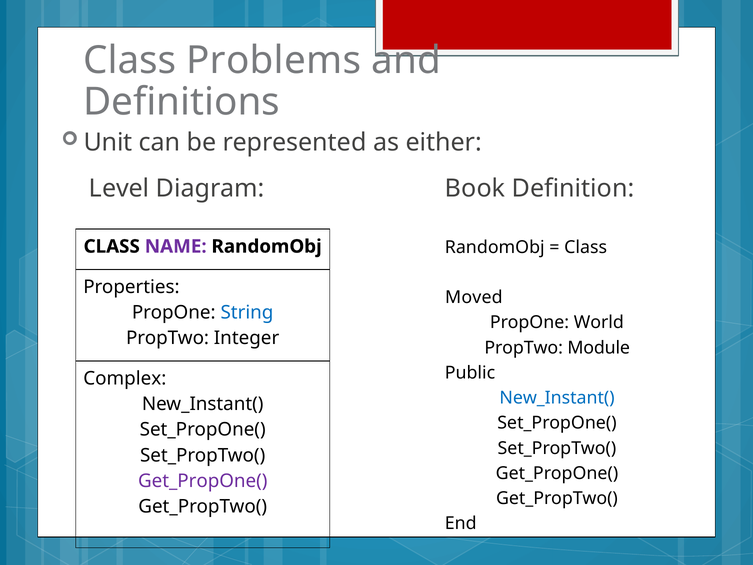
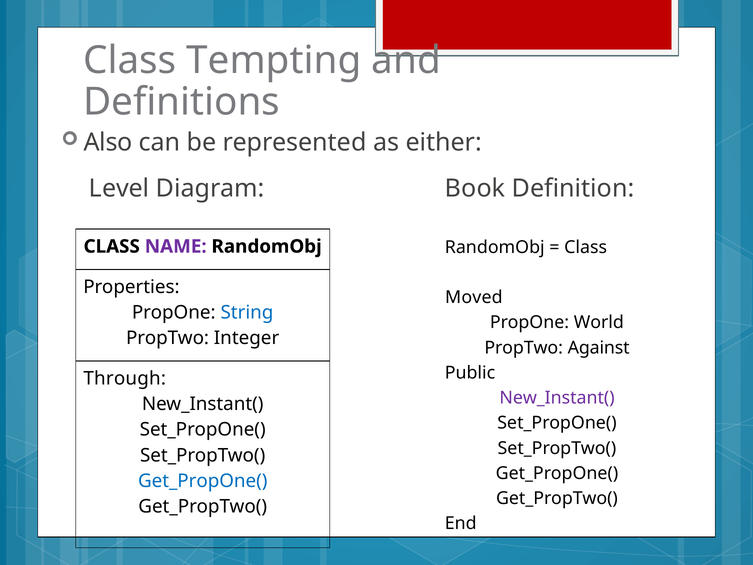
Problems: Problems -> Tempting
Unit: Unit -> Also
Module: Module -> Against
Complex: Complex -> Through
New_Instant( at (557, 398) colour: blue -> purple
Get_PropOne( at (203, 481) colour: purple -> blue
